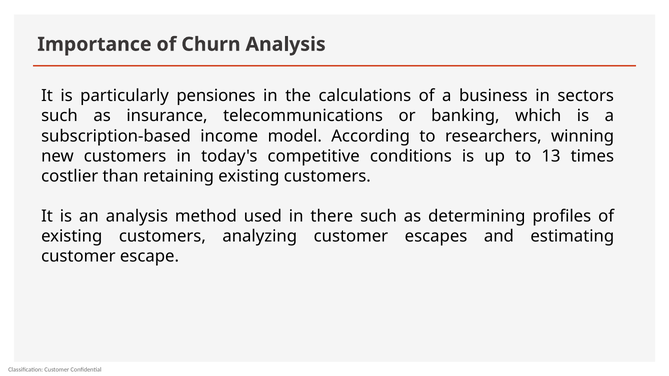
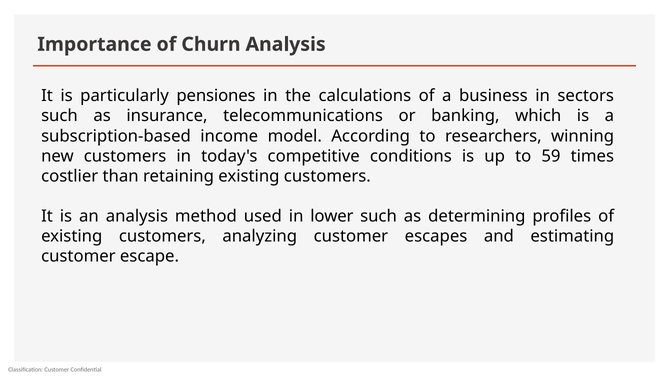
13: 13 -> 59
there: there -> lower
